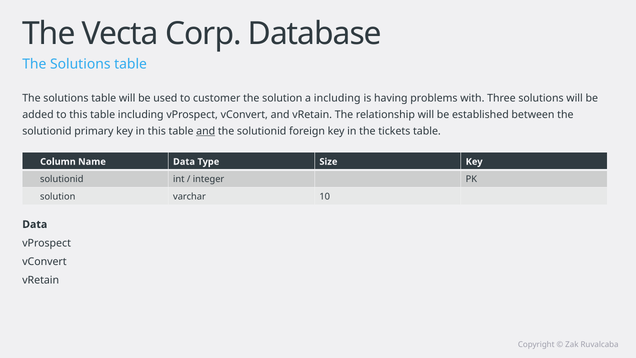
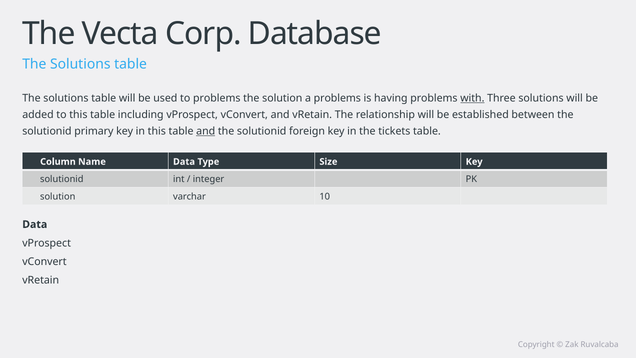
to customer: customer -> problems
a including: including -> problems
with underline: none -> present
